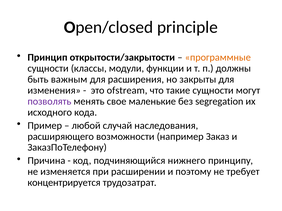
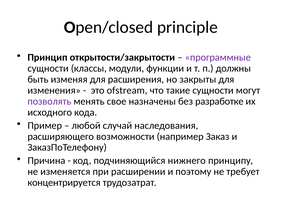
программные colour: orange -> purple
важным: важным -> изменяя
маленькие: маленькие -> назначены
segregation: segregation -> разработке
